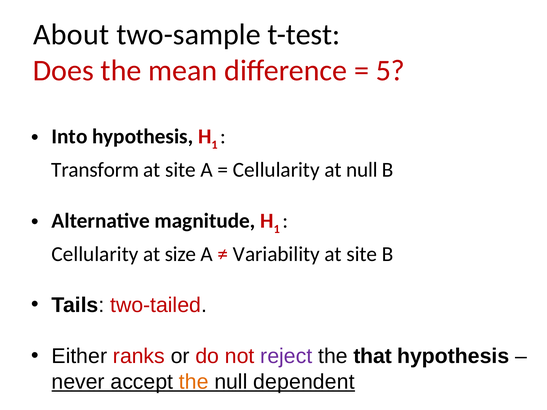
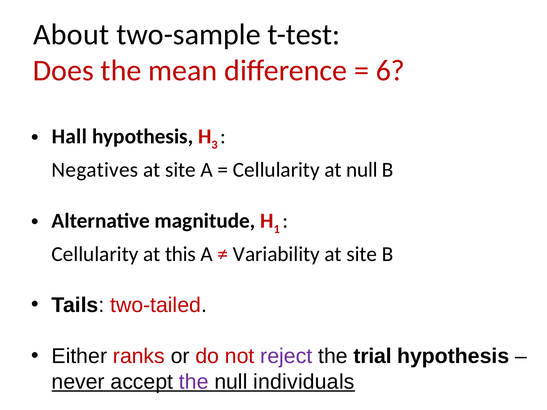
5: 5 -> 6
Into: Into -> Hall
1 at (214, 145): 1 -> 3
Transform: Transform -> Negatives
size: size -> this
that: that -> trial
the at (194, 382) colour: orange -> purple
dependent: dependent -> individuals
